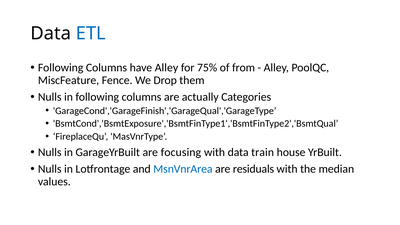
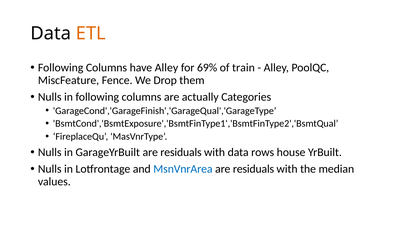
ETL colour: blue -> orange
75%: 75% -> 69%
from: from -> train
GarageYrBuilt are focusing: focusing -> residuals
train: train -> rows
